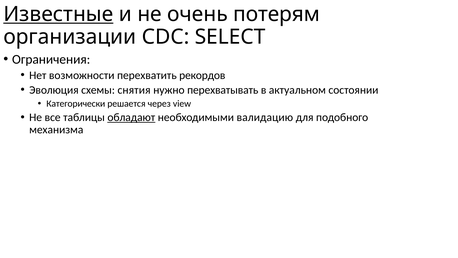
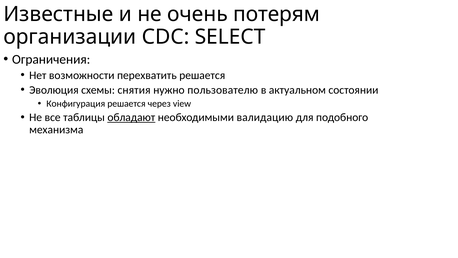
Известные underline: present -> none
перехватить рекордов: рекордов -> решается
перехватывать: перехватывать -> пользователю
Категорически: Категорически -> Конфигурация
